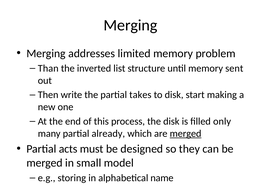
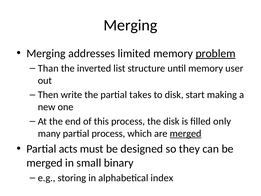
problem underline: none -> present
sent: sent -> user
partial already: already -> process
model: model -> binary
name: name -> index
